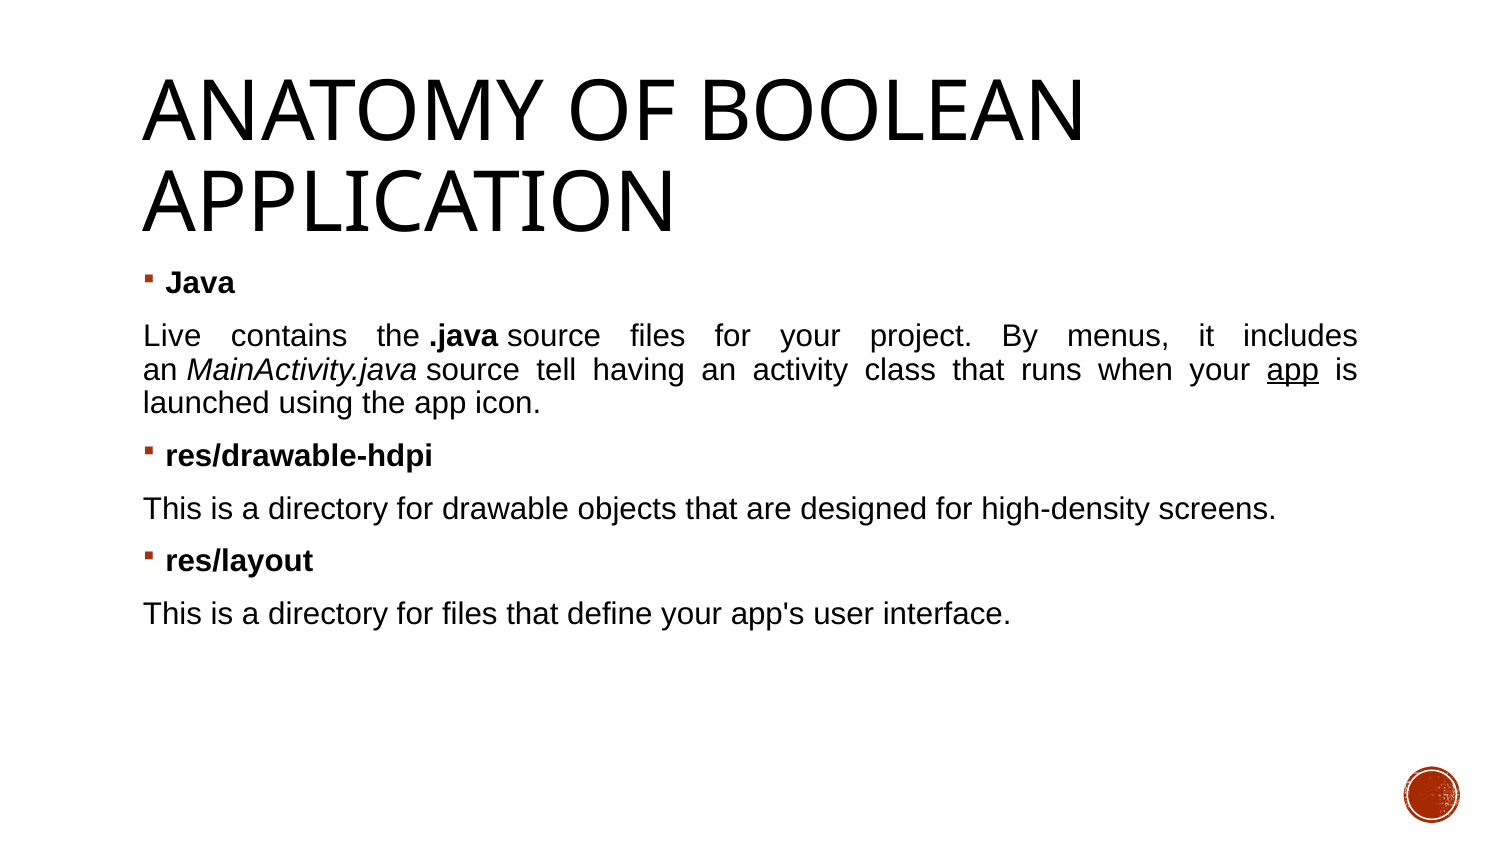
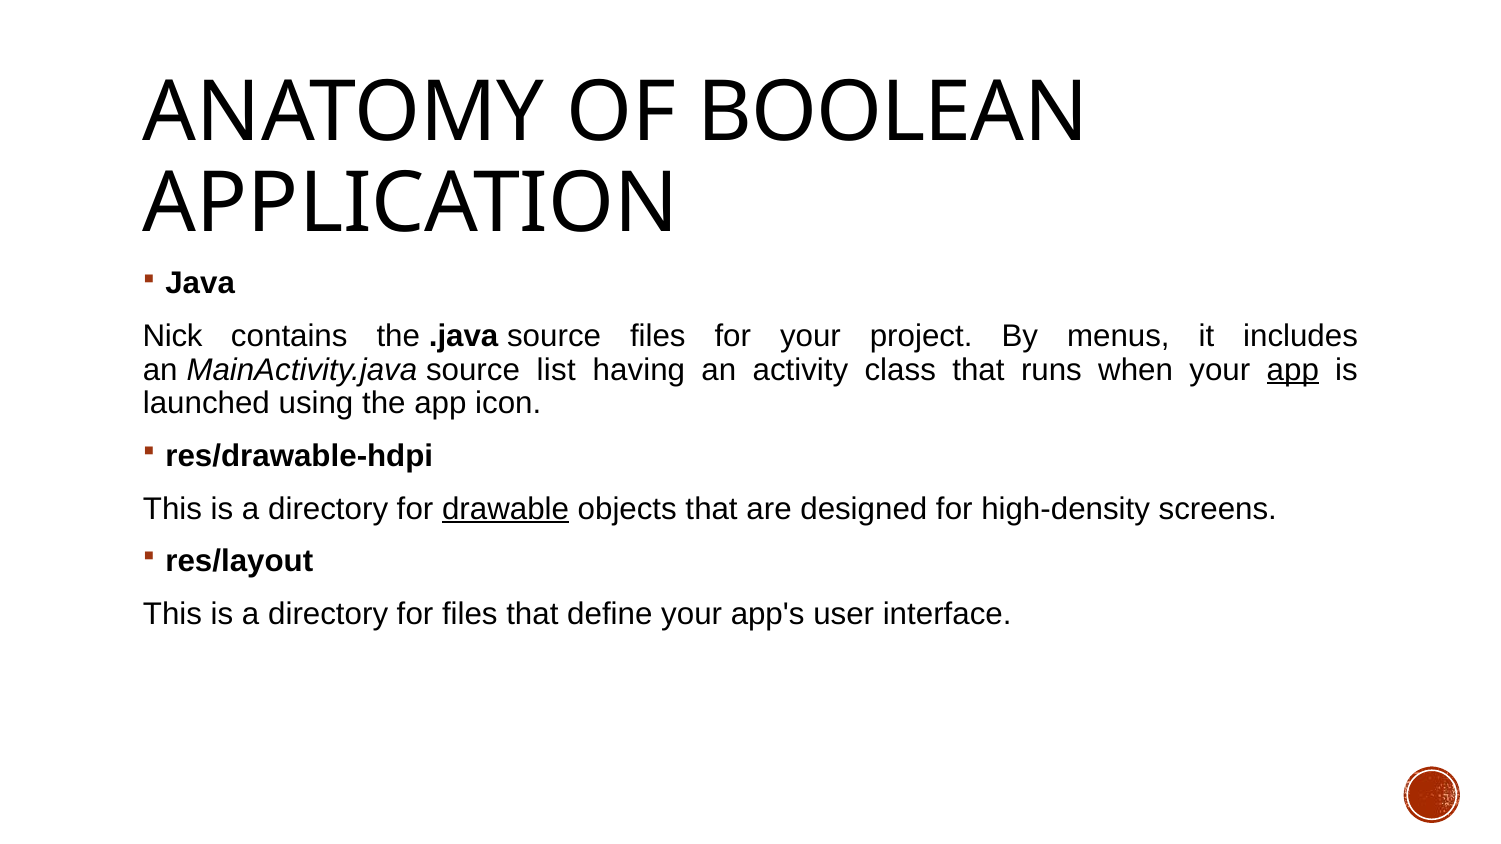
Live: Live -> Nick
tell: tell -> list
drawable underline: none -> present
